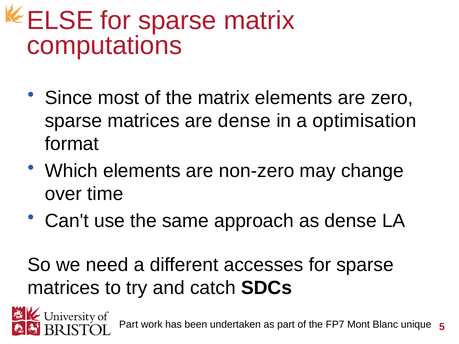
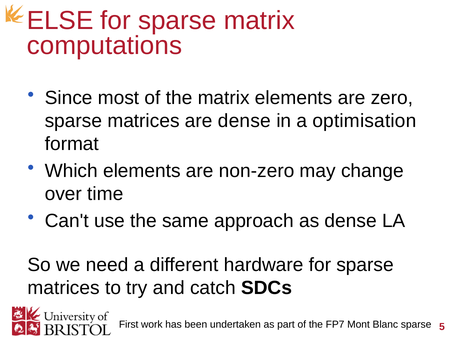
accesses: accesses -> hardware
Part at (129, 325): Part -> First
Blanc unique: unique -> sparse
